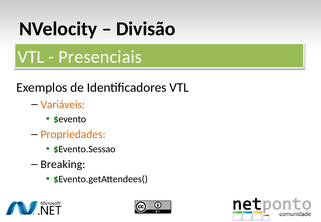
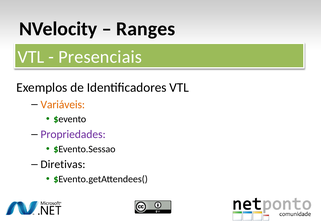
Divisão: Divisão -> Ranges
Propriedades colour: orange -> purple
Breaking: Breaking -> Diretivas
